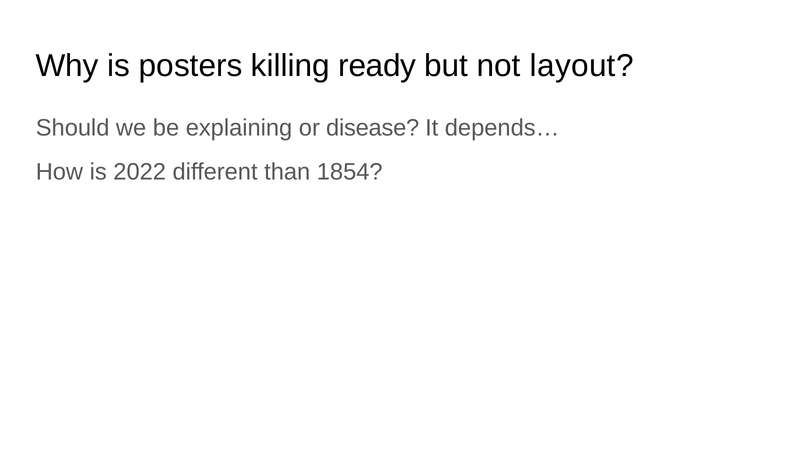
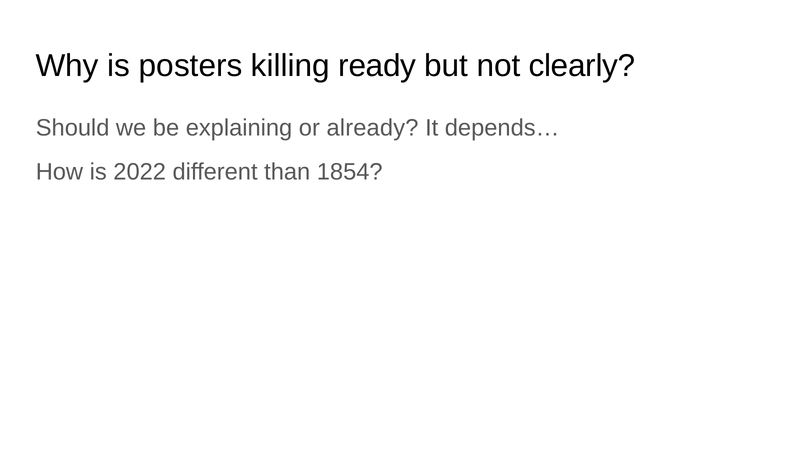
layout: layout -> clearly
disease: disease -> already
